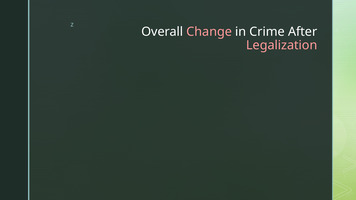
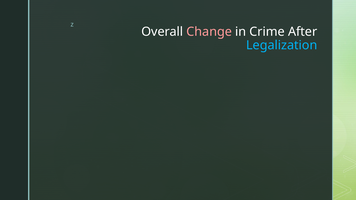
Legalization colour: pink -> light blue
